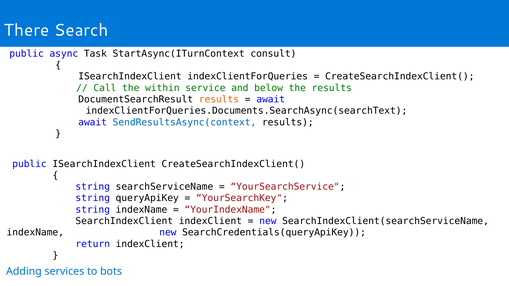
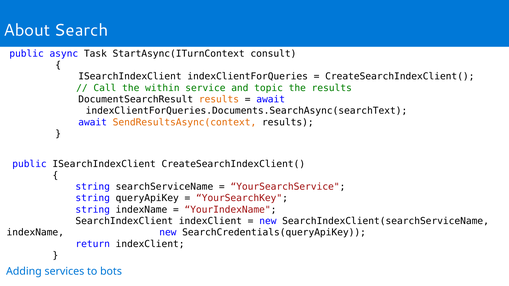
There: There -> About
below: below -> topic
SendResultsAsync(context colour: blue -> orange
